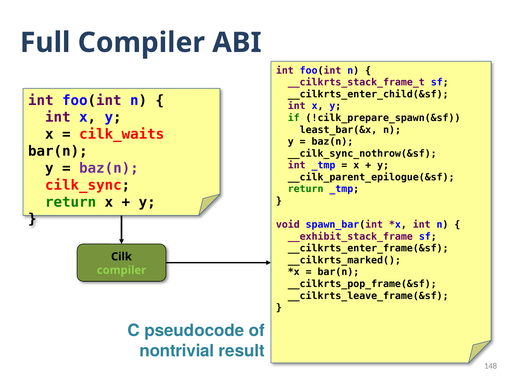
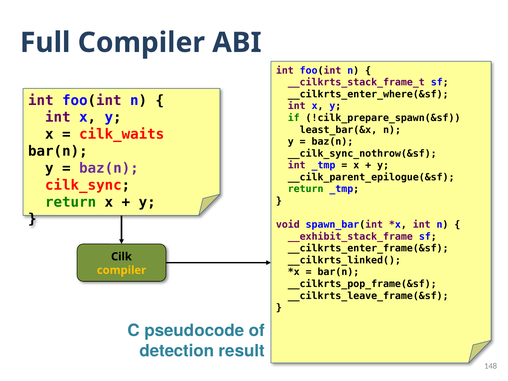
__cilkrts_enter_child(&sf: __cilkrts_enter_child(&sf -> __cilkrts_enter_where(&sf
__cilkrts_marked(: __cilkrts_marked( -> __cilkrts_linked(
compiler at (121, 270) colour: light green -> yellow
nontrivial: nontrivial -> detection
